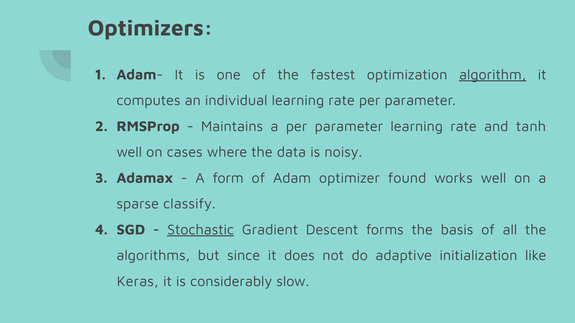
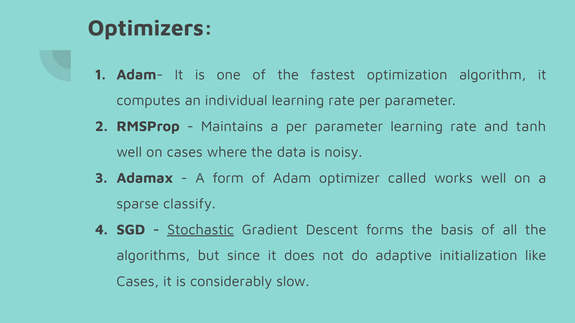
algorithm underline: present -> none
found: found -> called
Keras at (138, 282): Keras -> Cases
